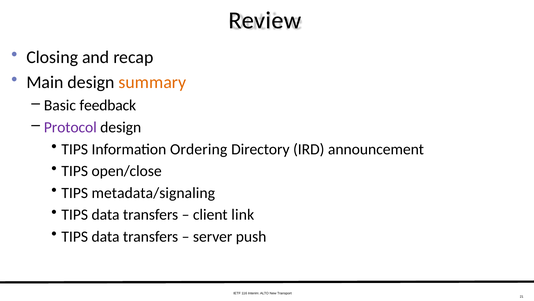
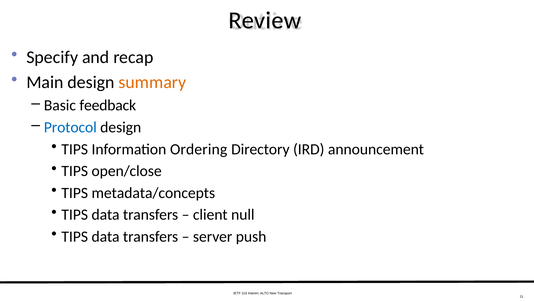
Closing: Closing -> Specify
Protocol colour: purple -> blue
metadata/signaling: metadata/signaling -> metadata/concepts
link: link -> null
